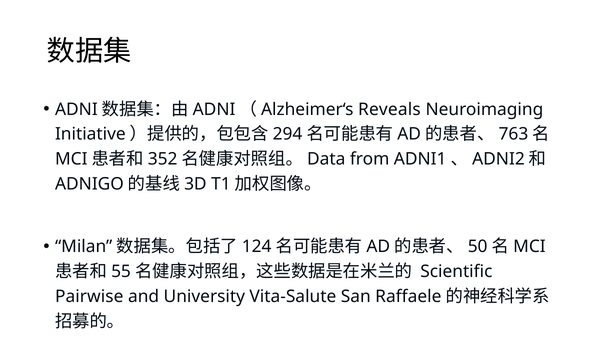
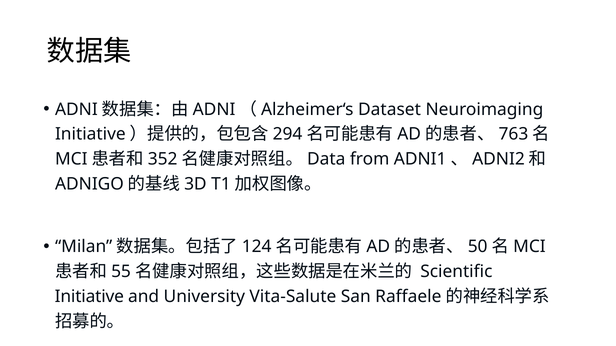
Reveals: Reveals -> Dataset
Pairwise at (89, 297): Pairwise -> Initiative
